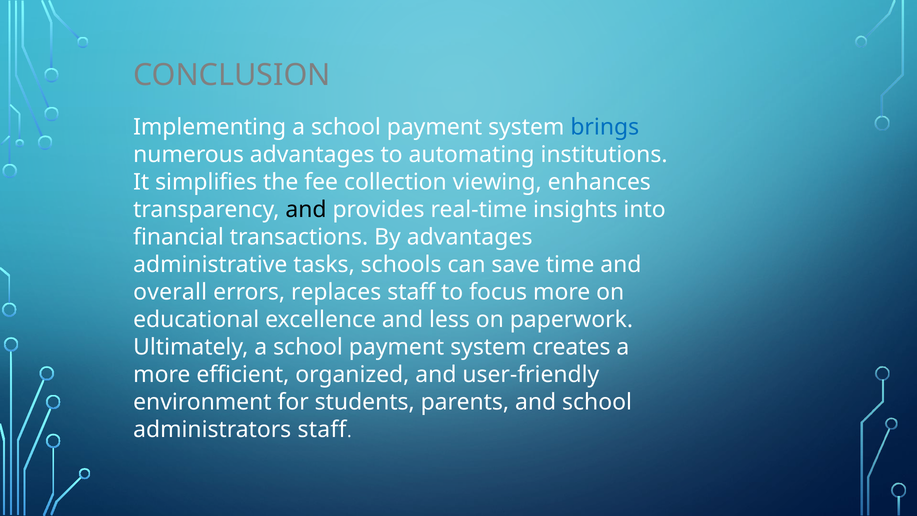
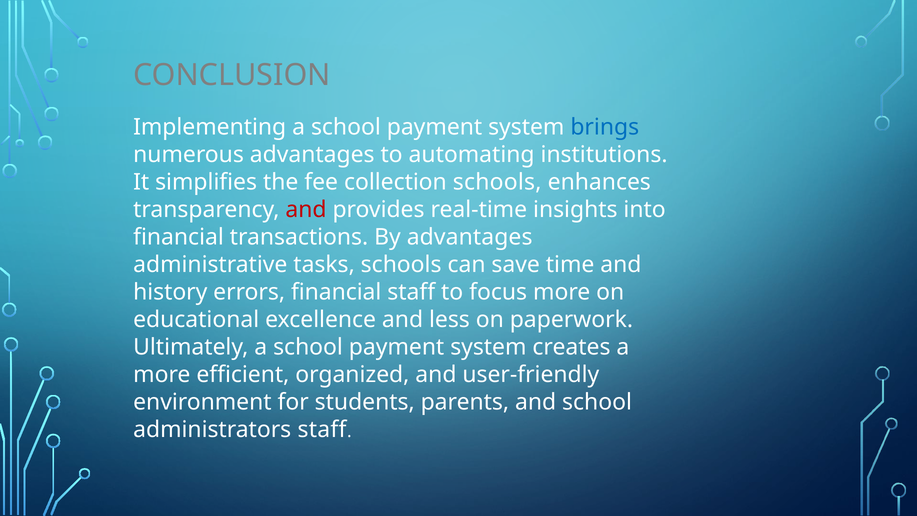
collection viewing: viewing -> schools
and at (306, 210) colour: black -> red
overall: overall -> history
errors replaces: replaces -> financial
